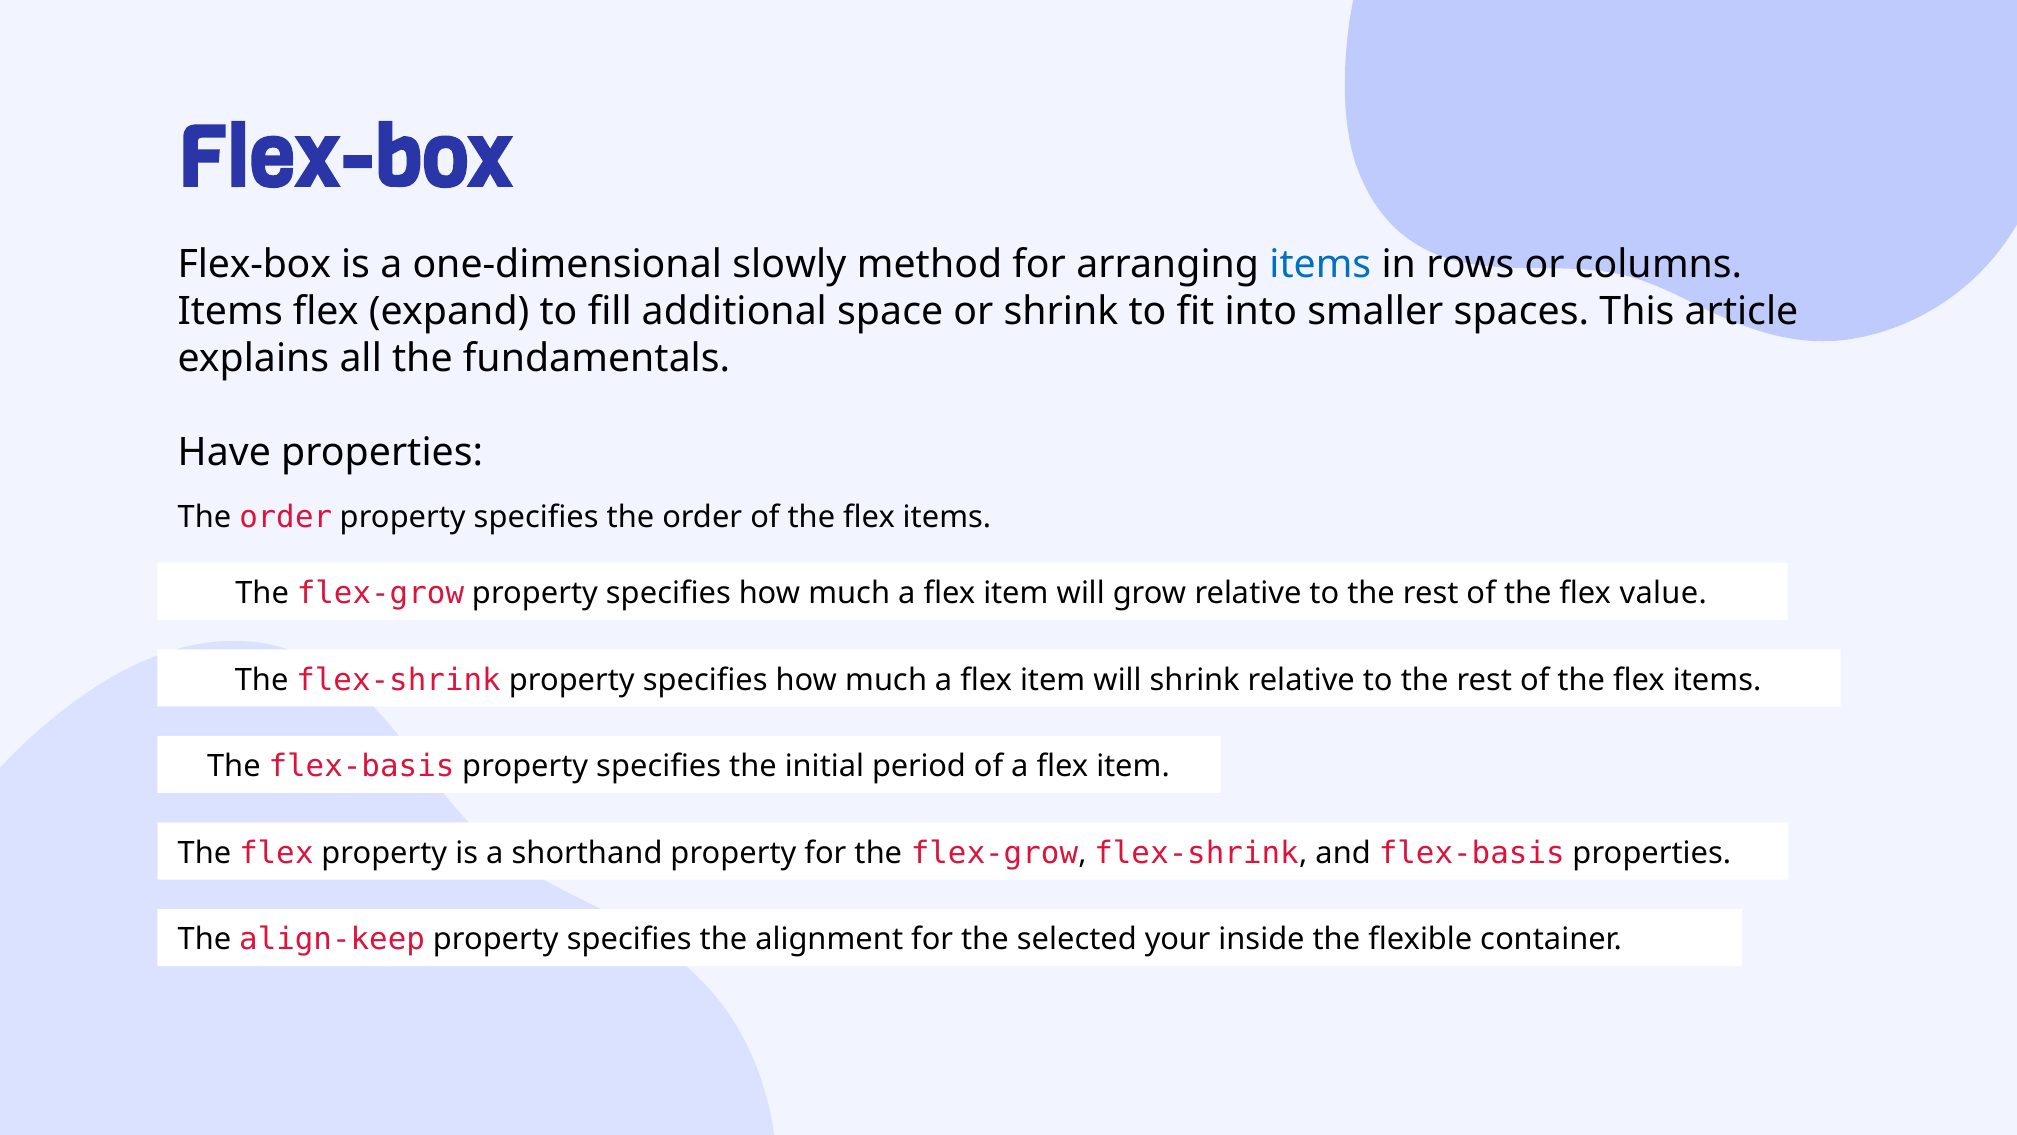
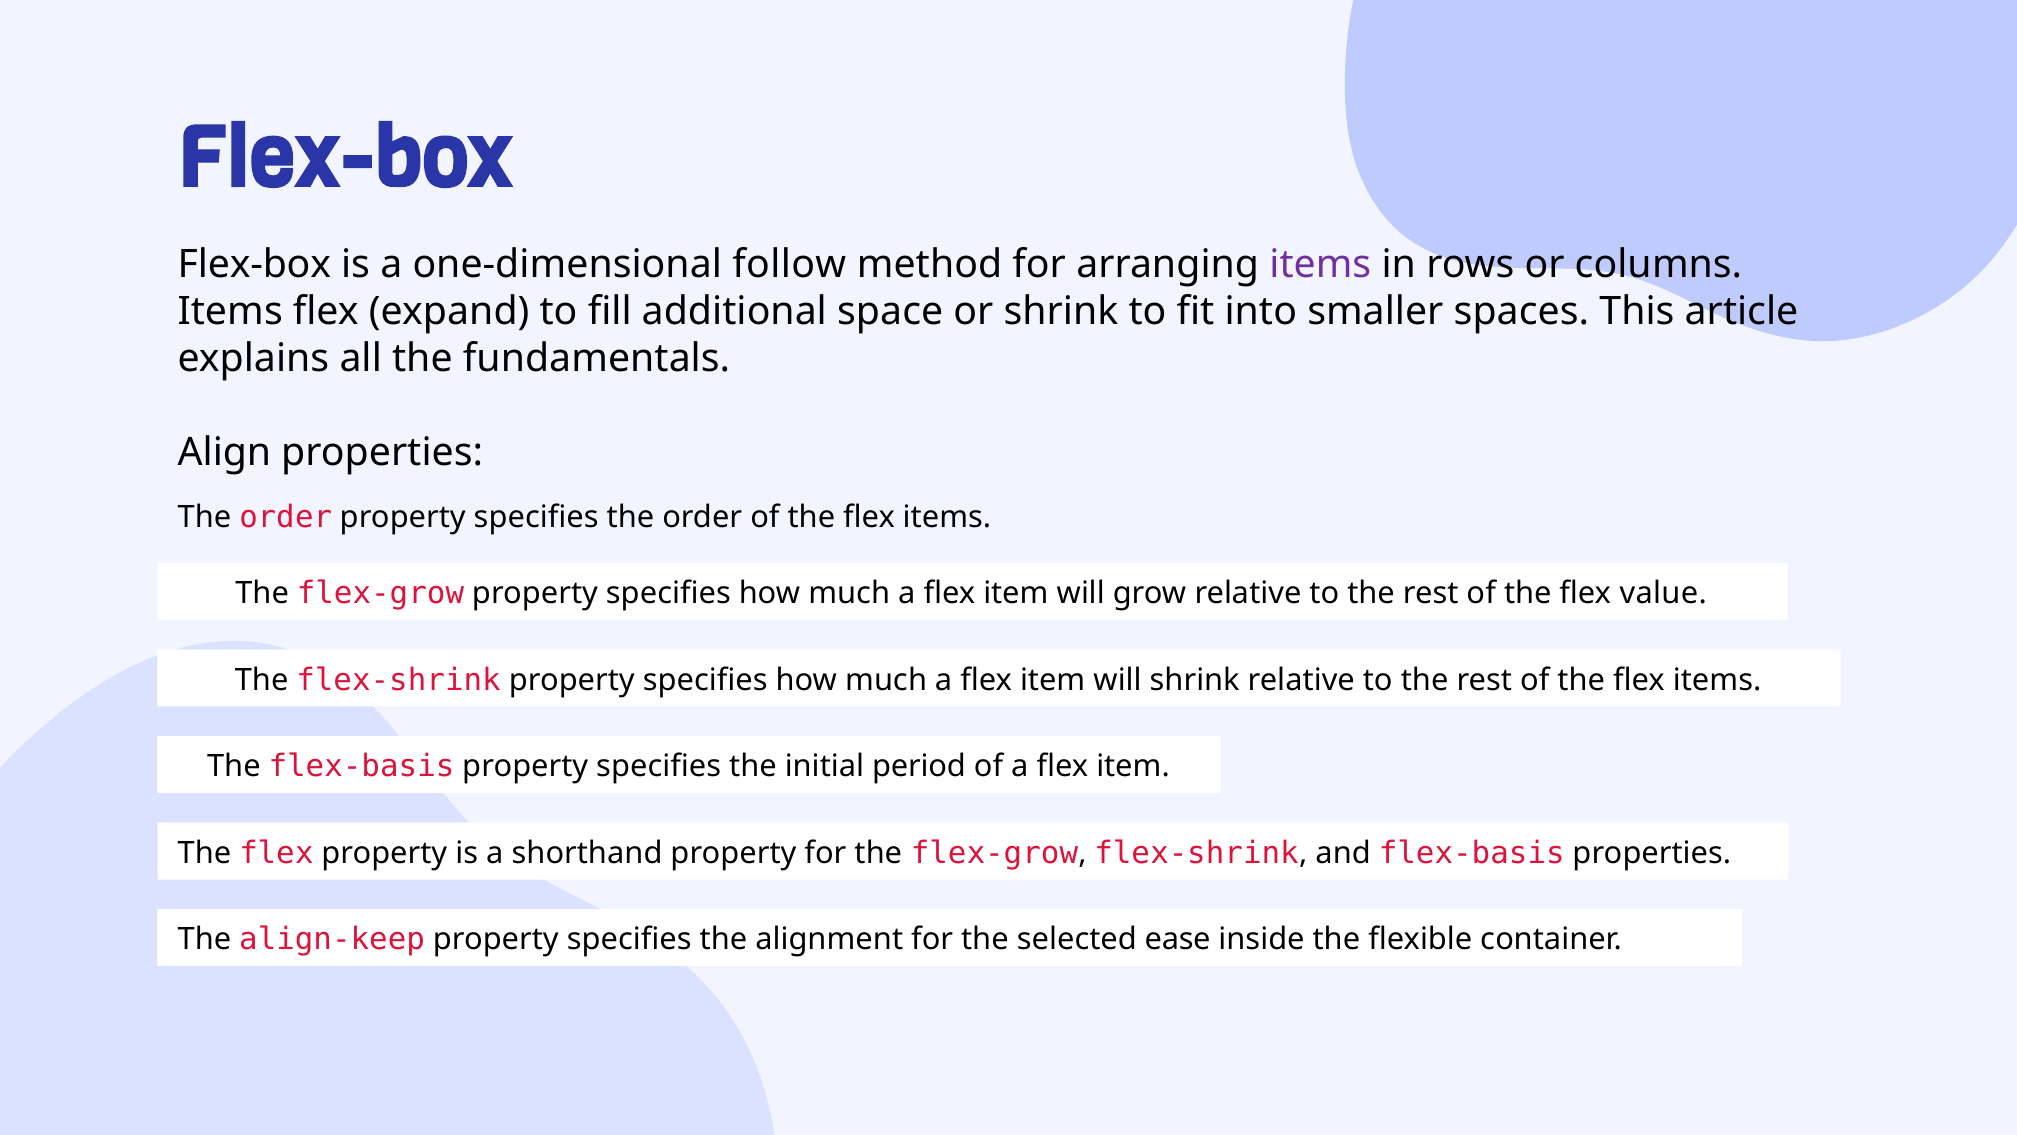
slowly: slowly -> follow
items at (1320, 264) colour: blue -> purple
Have: Have -> Align
your: your -> ease
